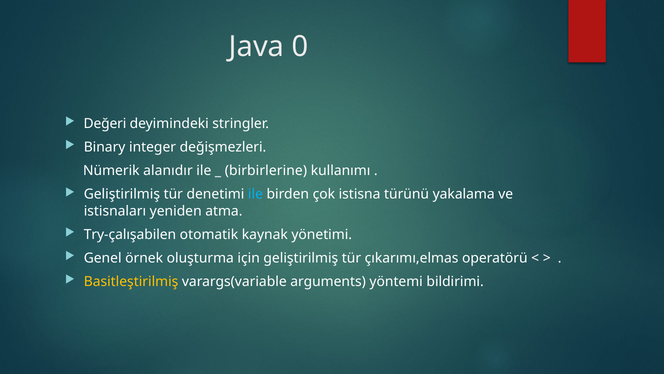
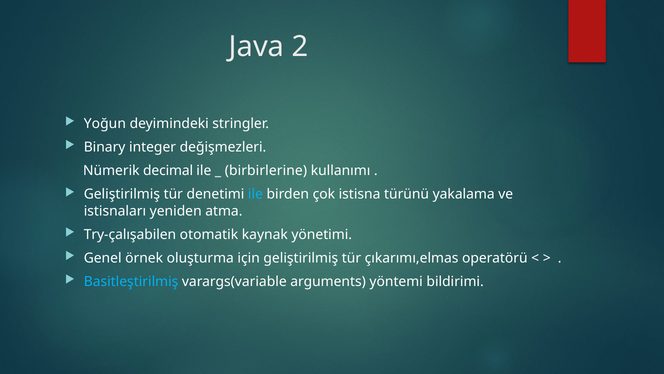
0: 0 -> 2
Değeri: Değeri -> Yoğun
alanıdır: alanıdır -> decimal
Basitleştirilmiş colour: yellow -> light blue
